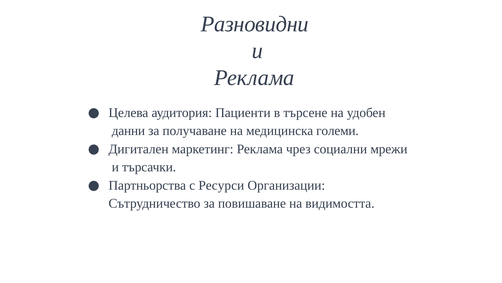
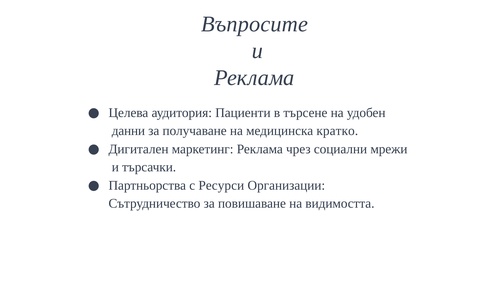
Разновидни: Разновидни -> Въпросите
големи: големи -> кратко
